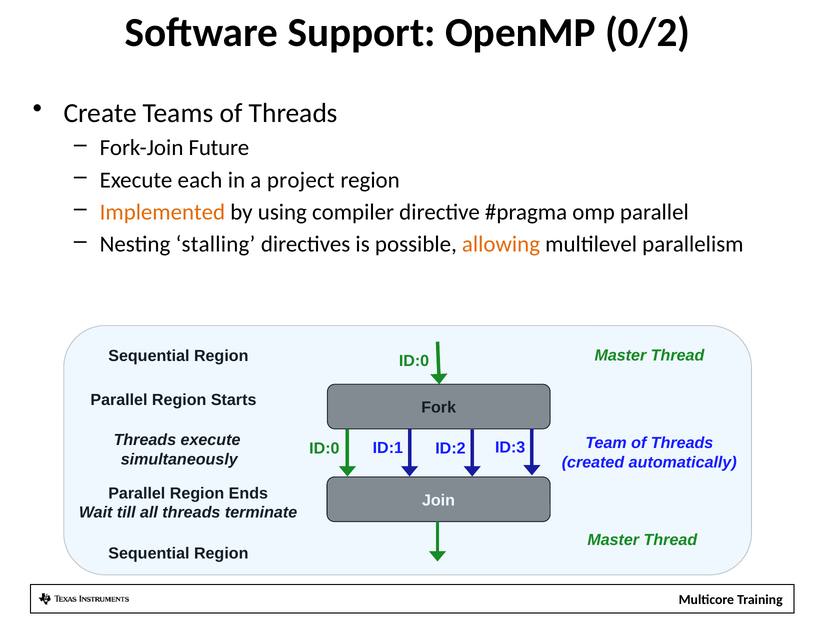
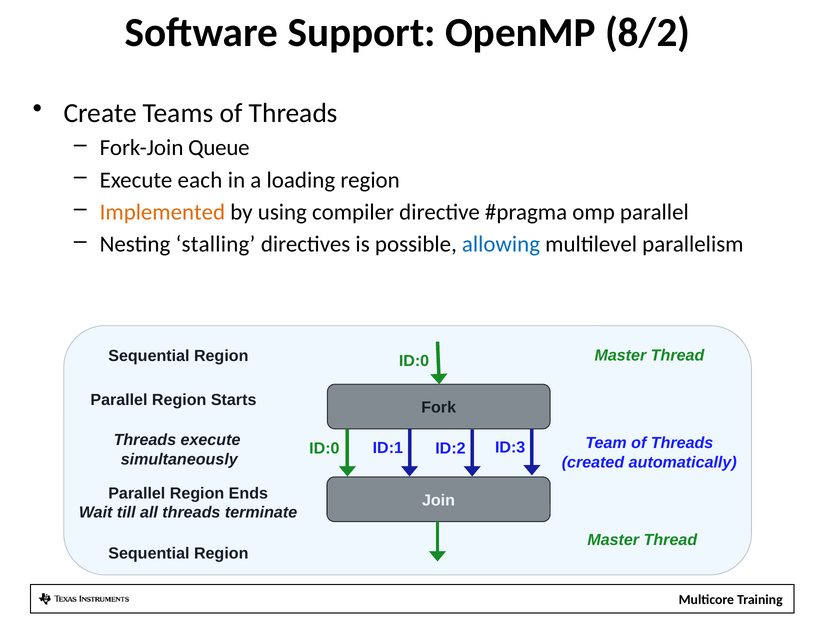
0/2: 0/2 -> 8/2
Future: Future -> Queue
project: project -> loading
allowing colour: orange -> blue
